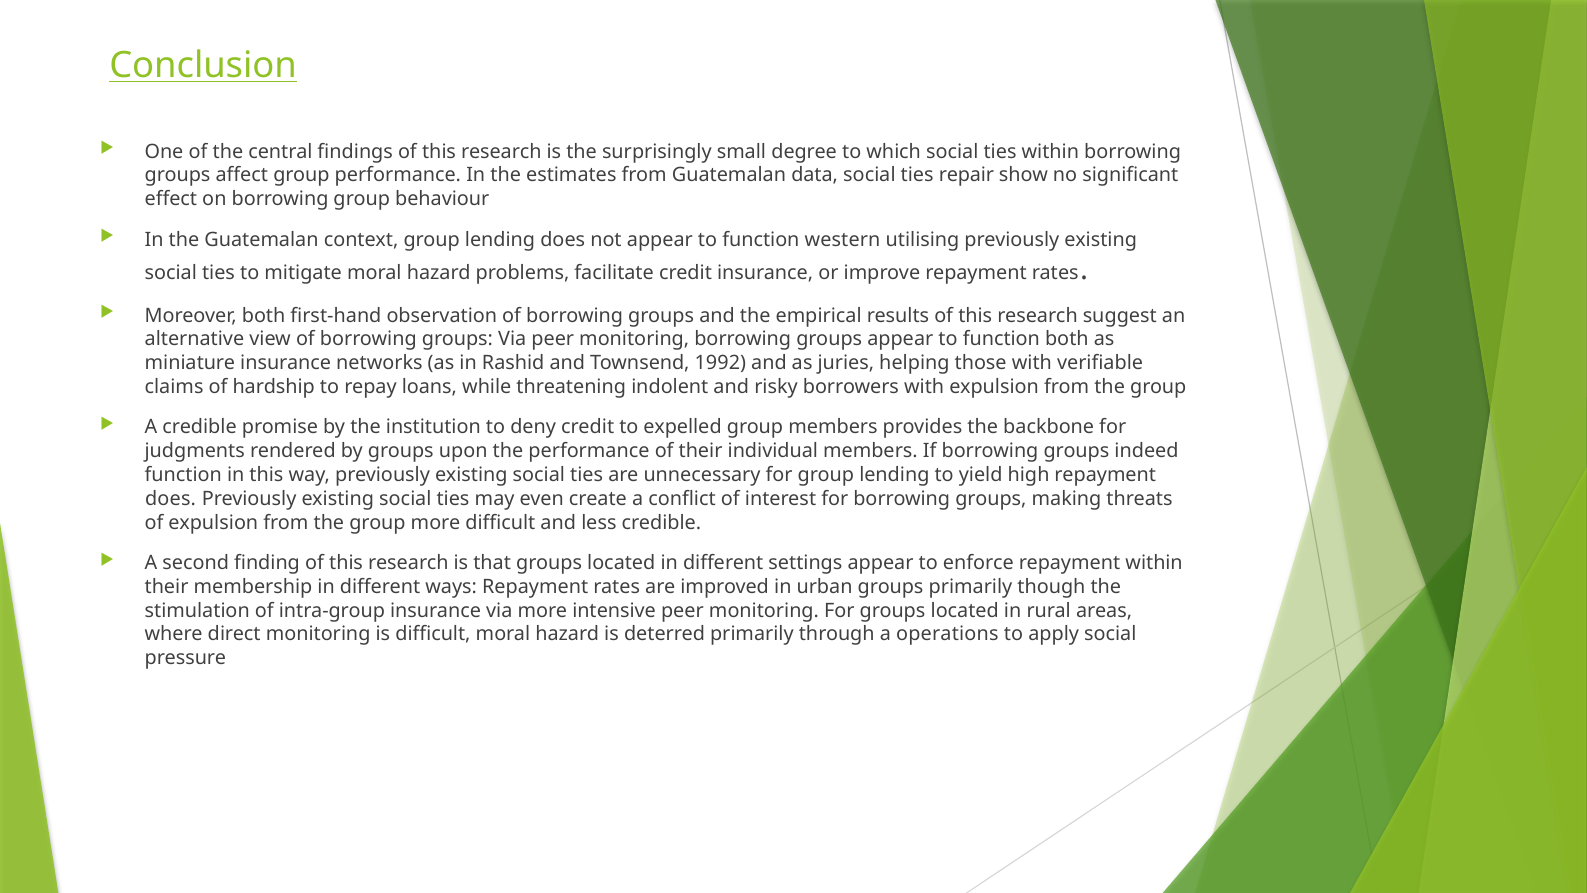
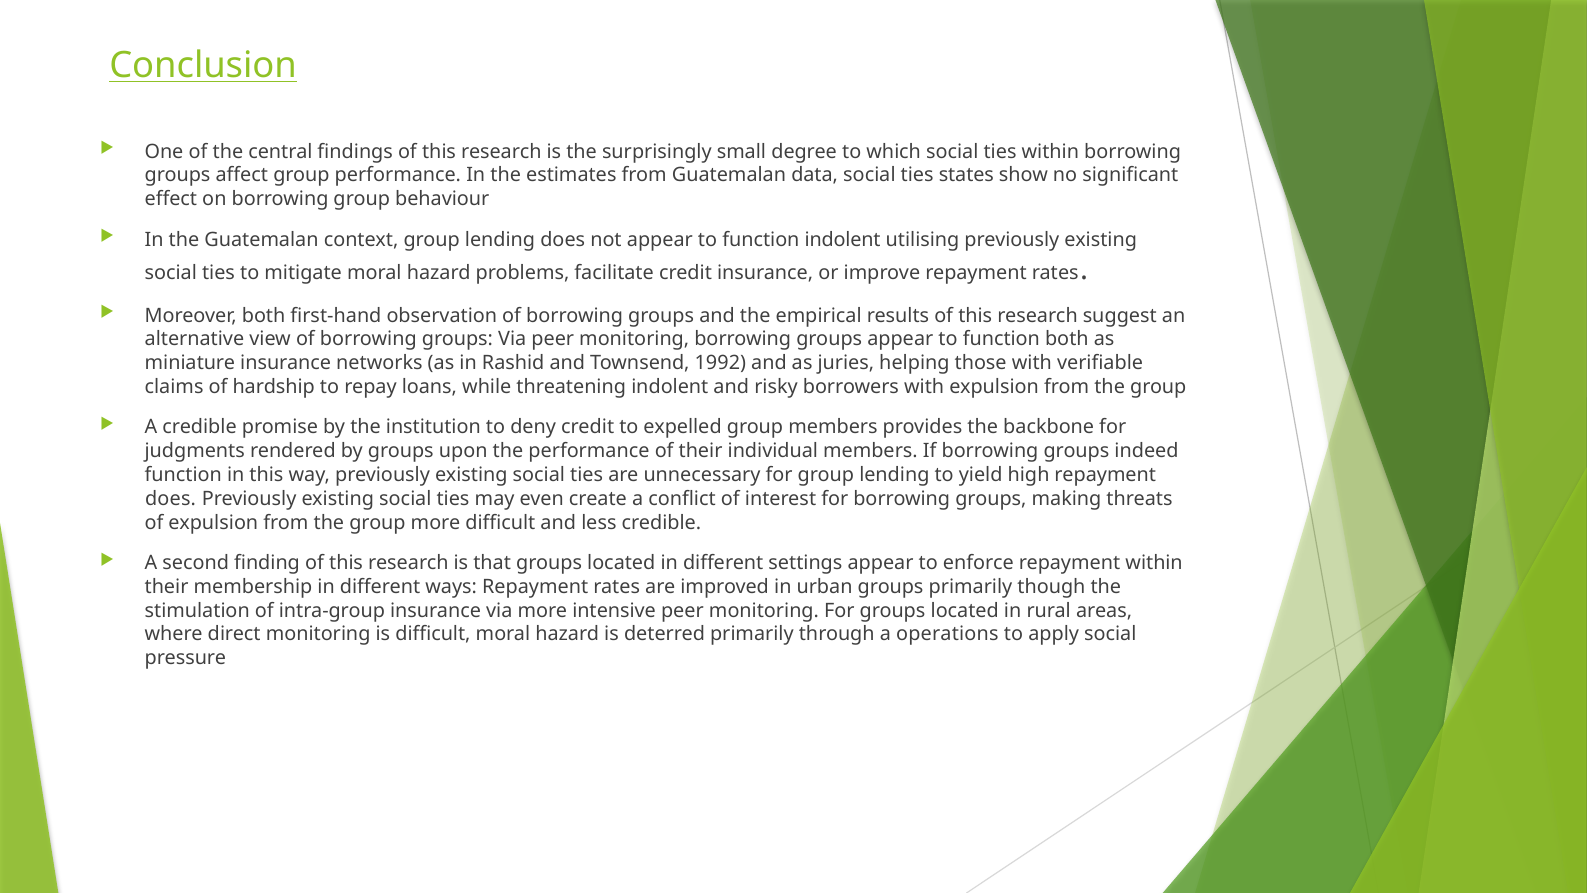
repair: repair -> states
function western: western -> indolent
